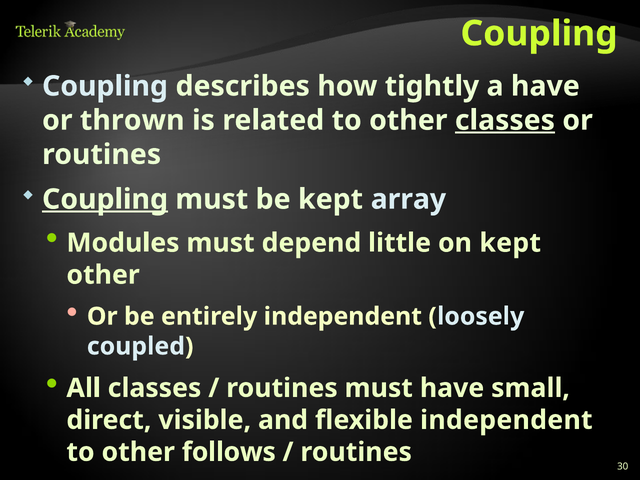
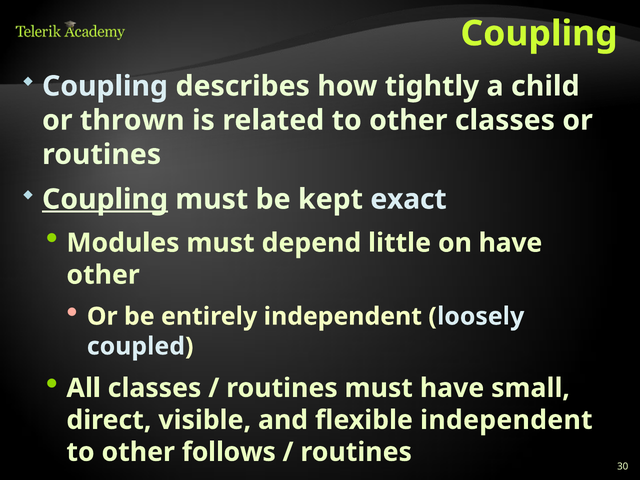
a have: have -> child
classes at (505, 120) underline: present -> none
array: array -> exact
on kept: kept -> have
